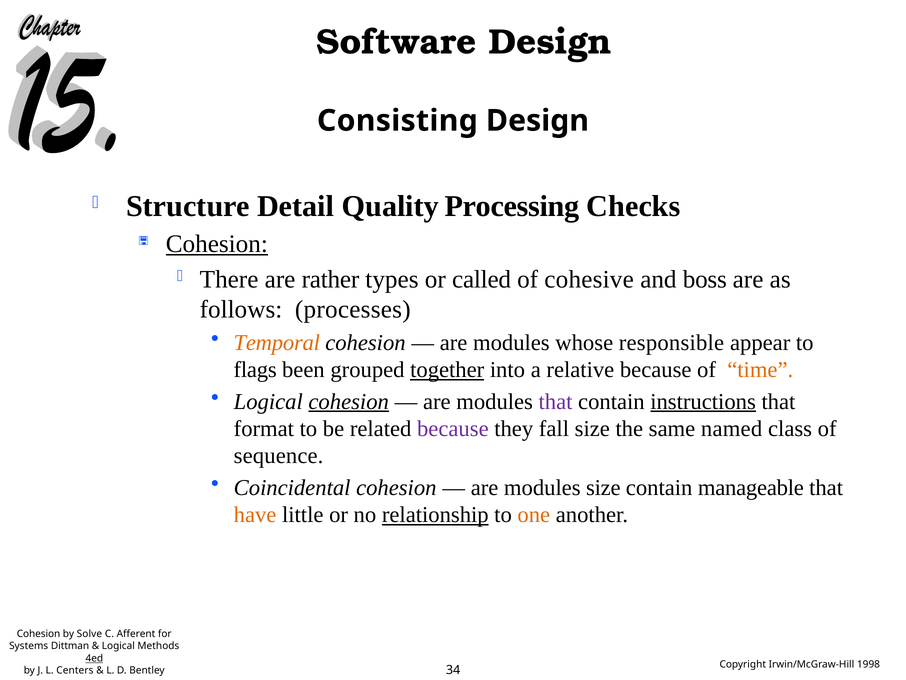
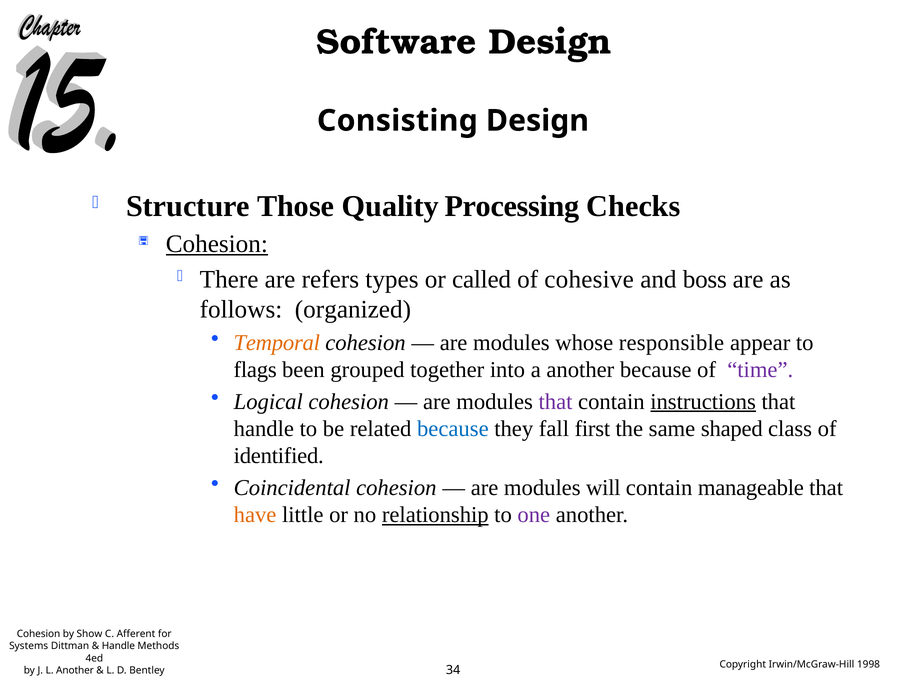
Detail: Detail -> Those
rather: rather -> refers
processes: processes -> organized
together underline: present -> none
a relative: relative -> another
time colour: orange -> purple
cohesion at (349, 401) underline: present -> none
format at (264, 428): format -> handle
because at (453, 428) colour: purple -> blue
fall size: size -> first
named: named -> shaped
sequence: sequence -> identified
modules size: size -> will
one colour: orange -> purple
Solve: Solve -> Show
Logical at (118, 646): Logical -> Handle
4ed underline: present -> none
L Centers: Centers -> Another
